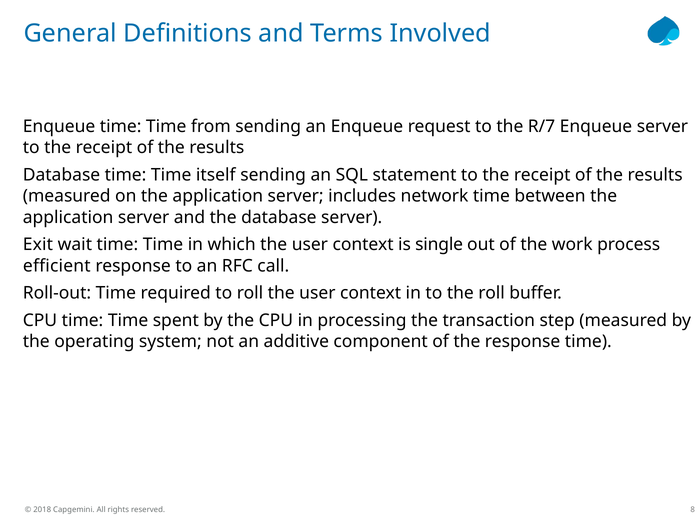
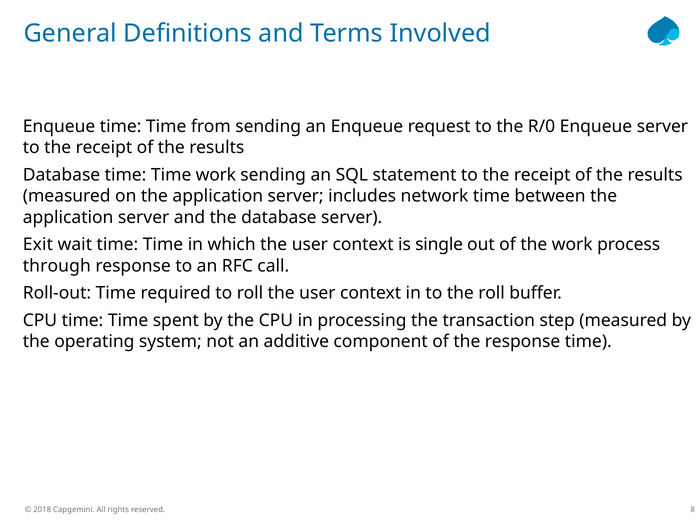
R/7: R/7 -> R/0
Time itself: itself -> work
efficient: efficient -> through
